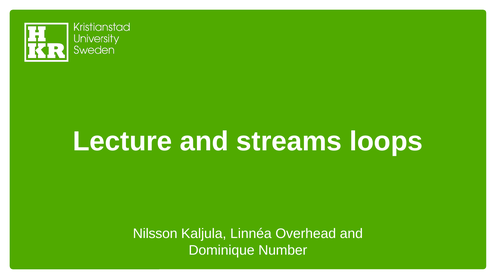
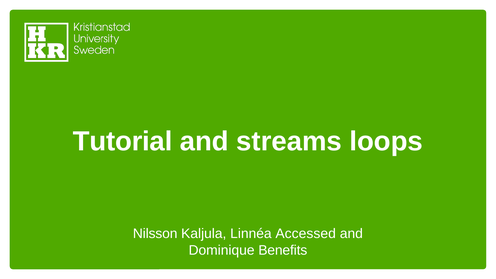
Lecture: Lecture -> Tutorial
Overhead: Overhead -> Accessed
Number: Number -> Benefits
